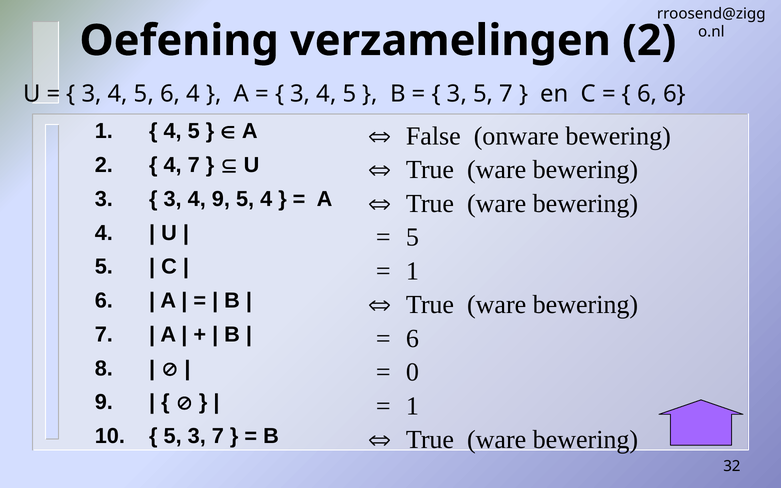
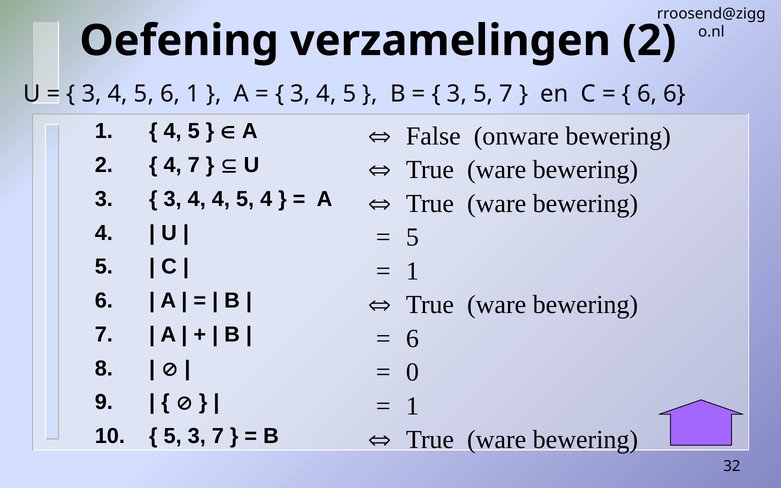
5 6 4: 4 -> 1
4 9: 9 -> 4
